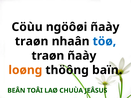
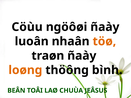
traøn at (32, 41): traøn -> luoân
töø colour: blue -> orange
baïn: baïn -> bình
